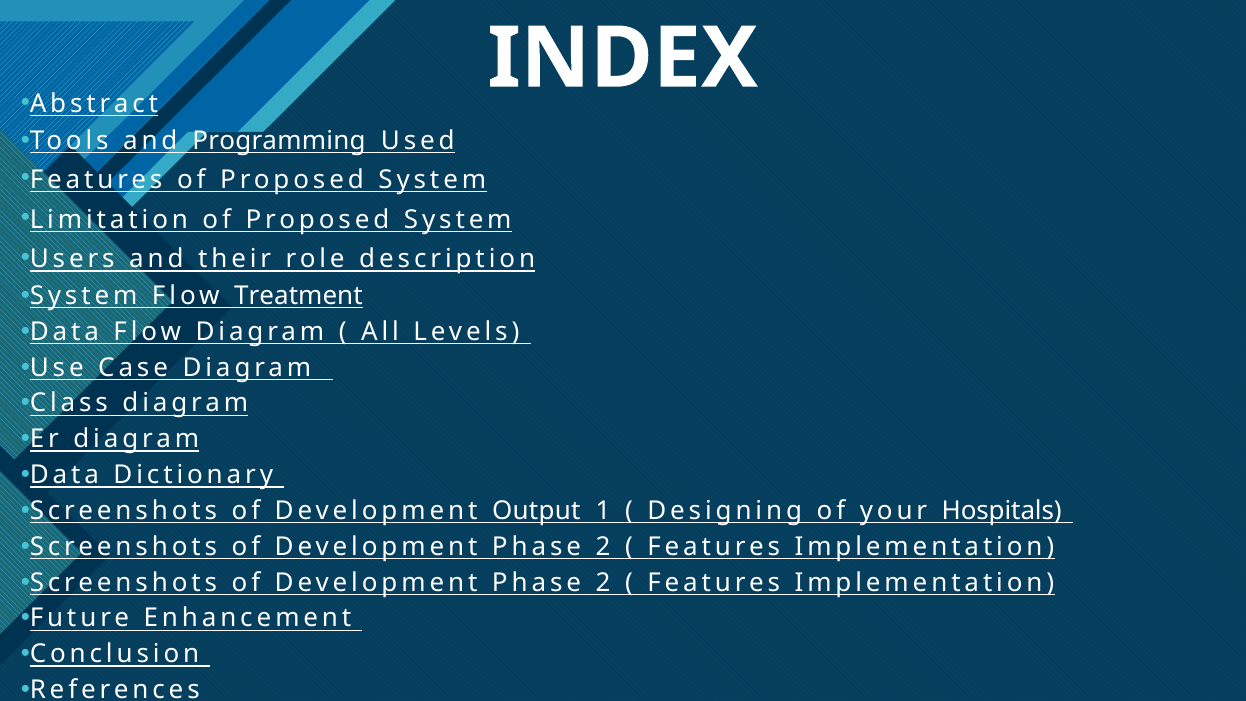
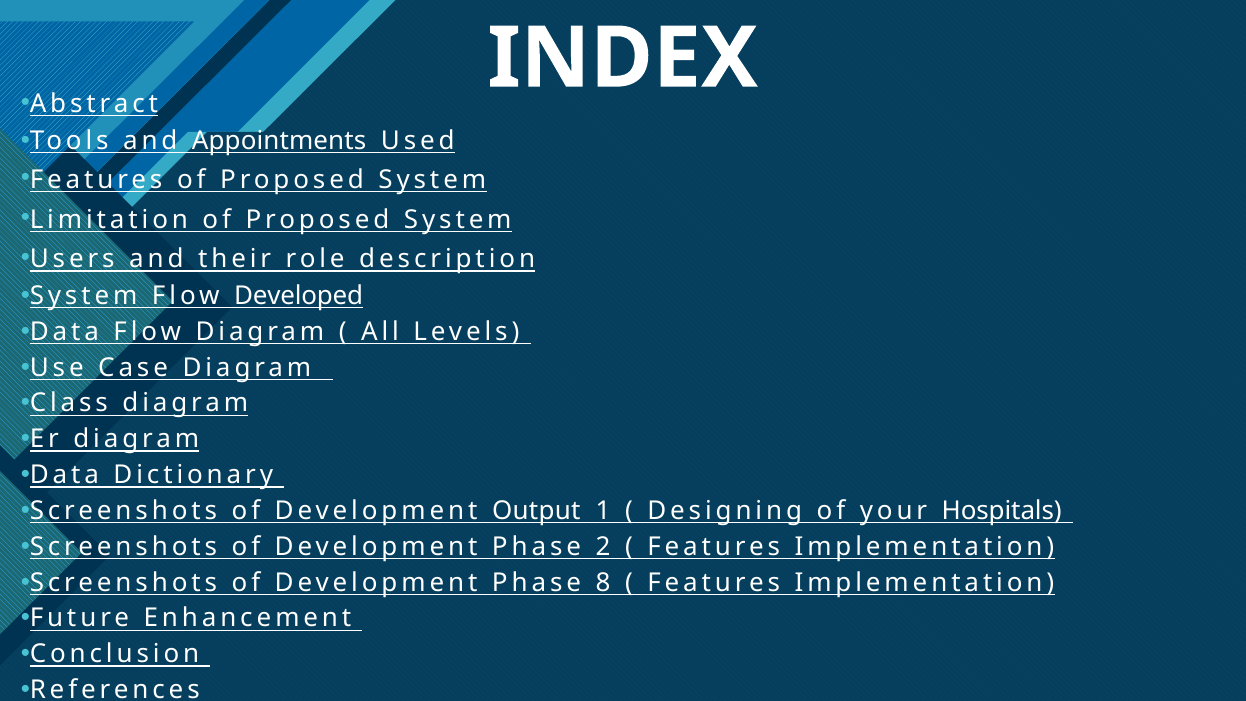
Programming: Programming -> Appointments
Treatment: Treatment -> Developed
2 at (603, 582): 2 -> 8
